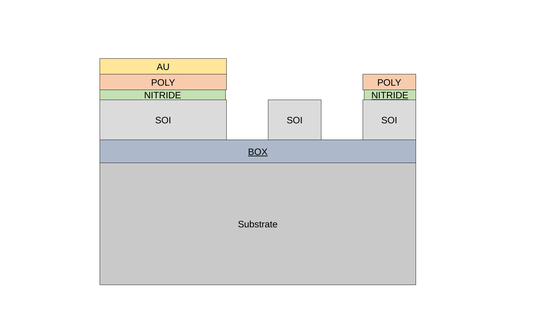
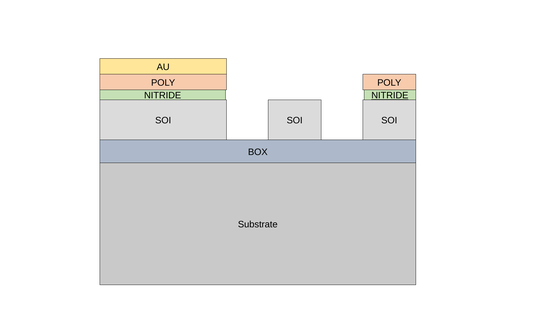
BOX underline: present -> none
